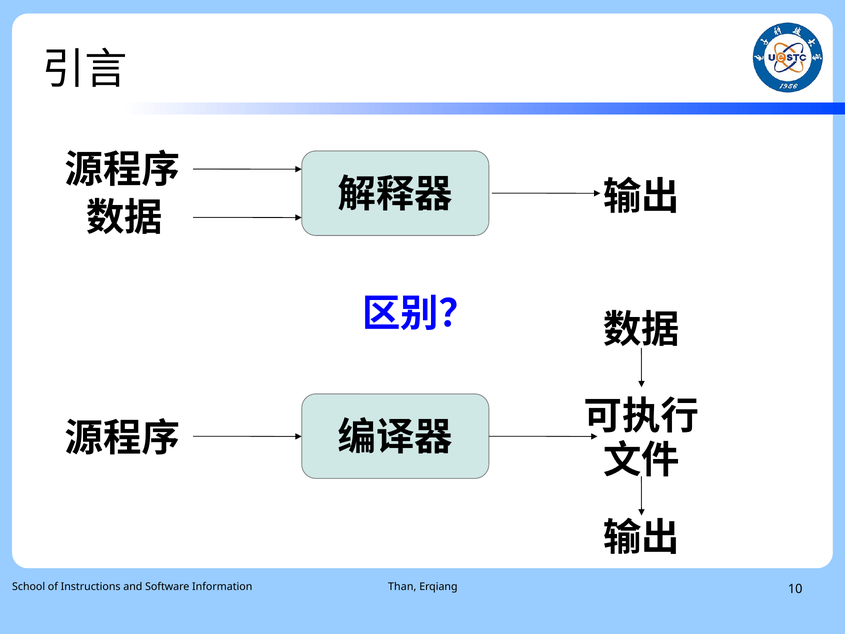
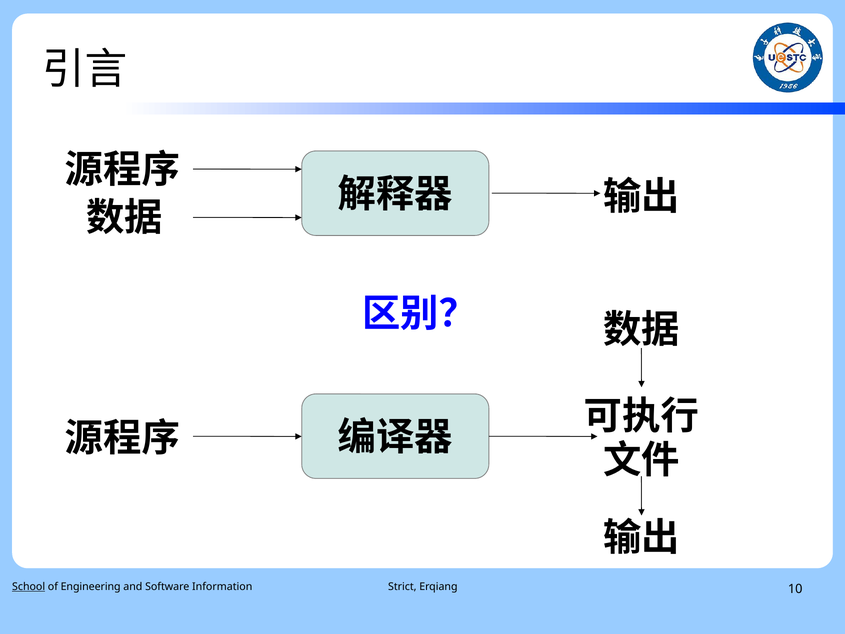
School underline: none -> present
Instructions: Instructions -> Engineering
Than: Than -> Strict
